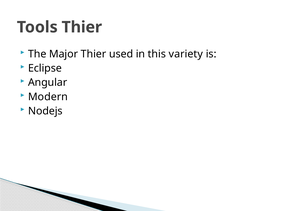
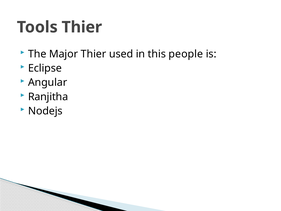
variety: variety -> people
Modern: Modern -> Ranjitha
